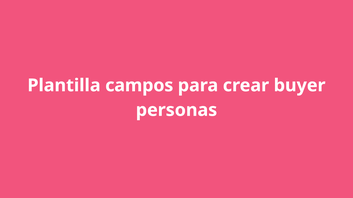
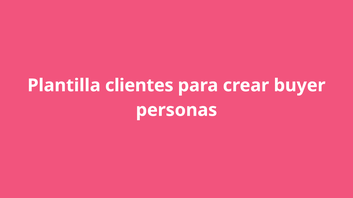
campos: campos -> clientes
